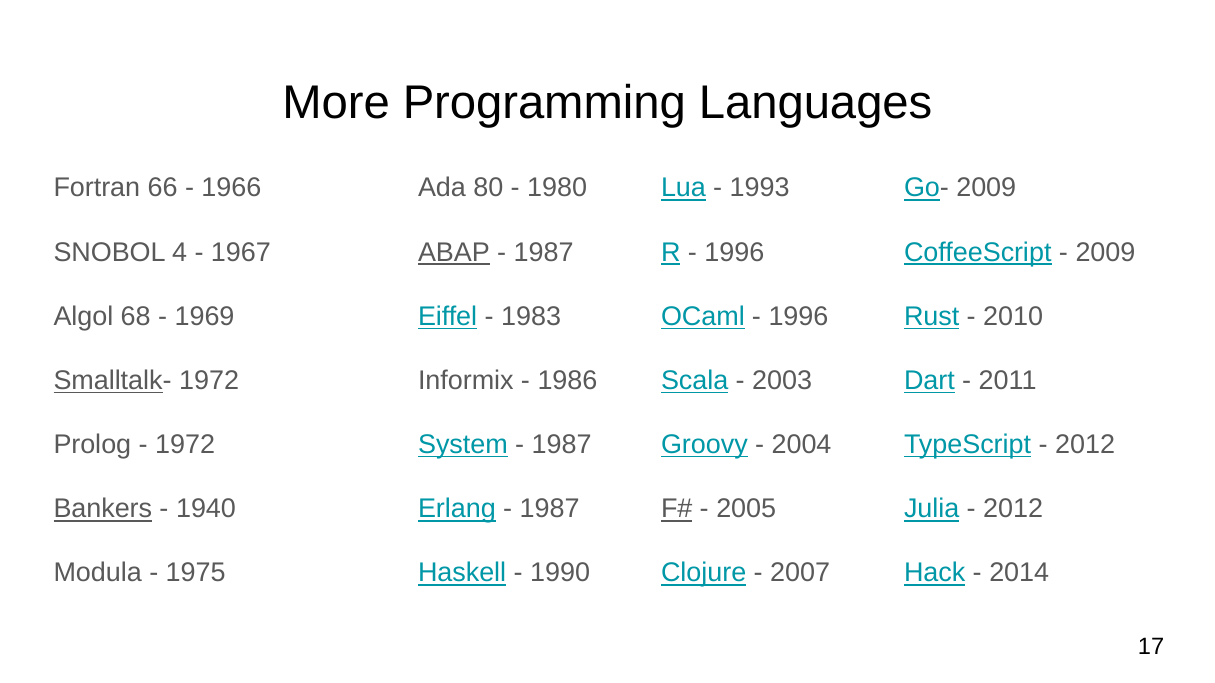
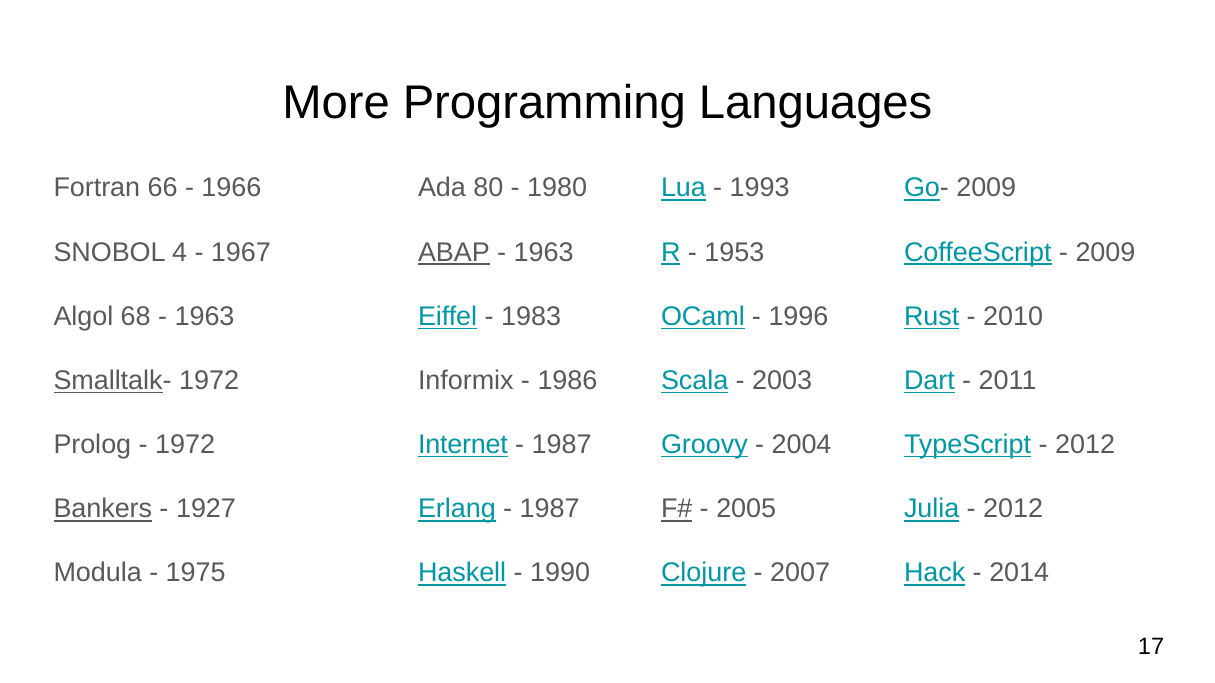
1987 at (544, 252): 1987 -> 1963
1996 at (734, 252): 1996 -> 1953
1969 at (205, 317): 1969 -> 1963
System: System -> Internet
1940: 1940 -> 1927
